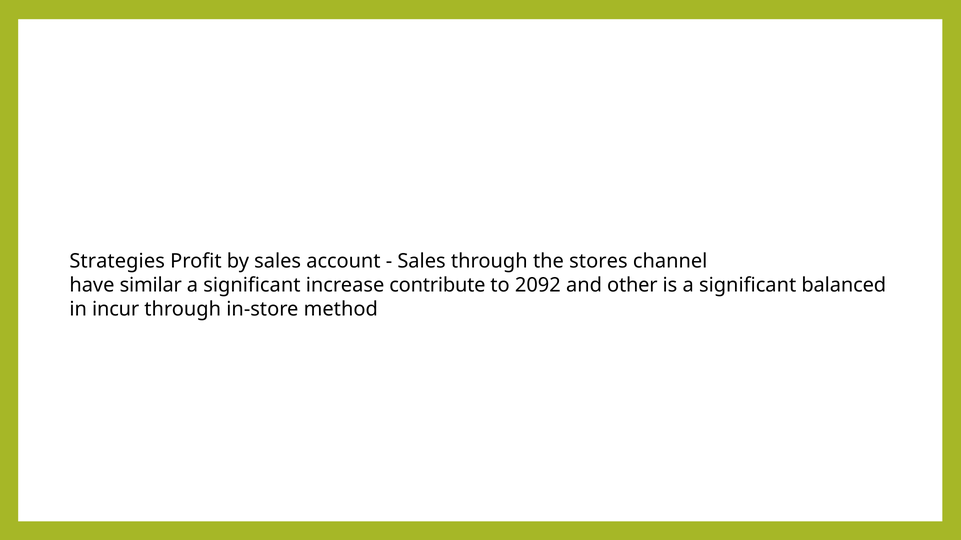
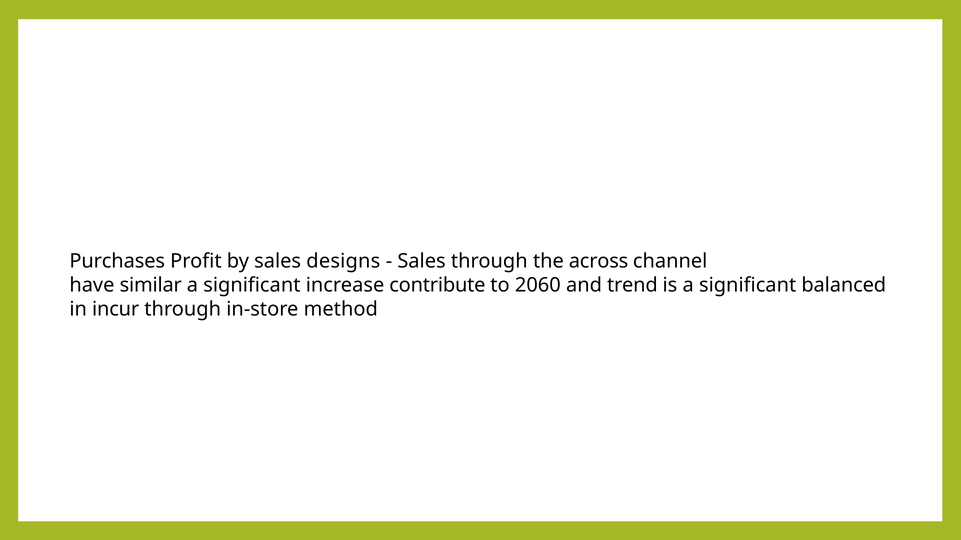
Strategies: Strategies -> Purchases
account: account -> designs
stores: stores -> across
2092: 2092 -> 2060
other: other -> trend
